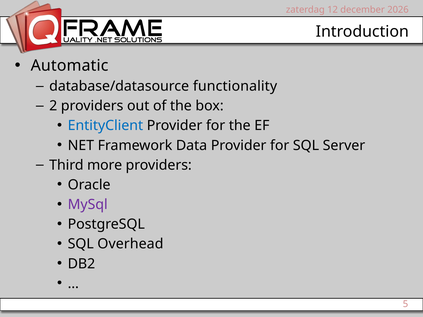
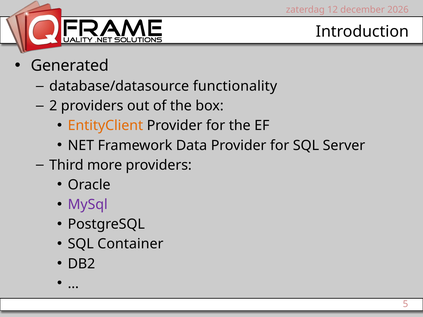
Automatic: Automatic -> Generated
EntityClient colour: blue -> orange
Overhead: Overhead -> Container
